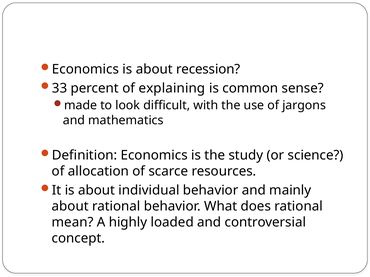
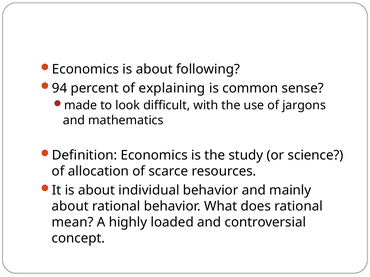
recession: recession -> following
33: 33 -> 94
